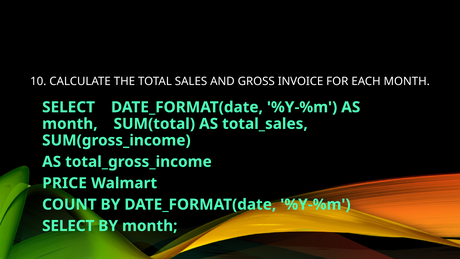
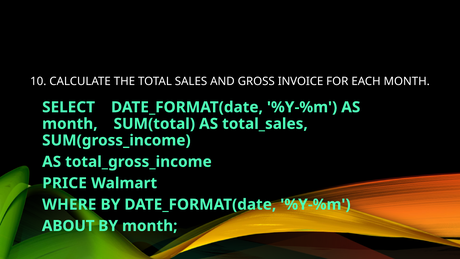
COUNT: COUNT -> WHERE
SELECT at (68, 226): SELECT -> ABOUT
